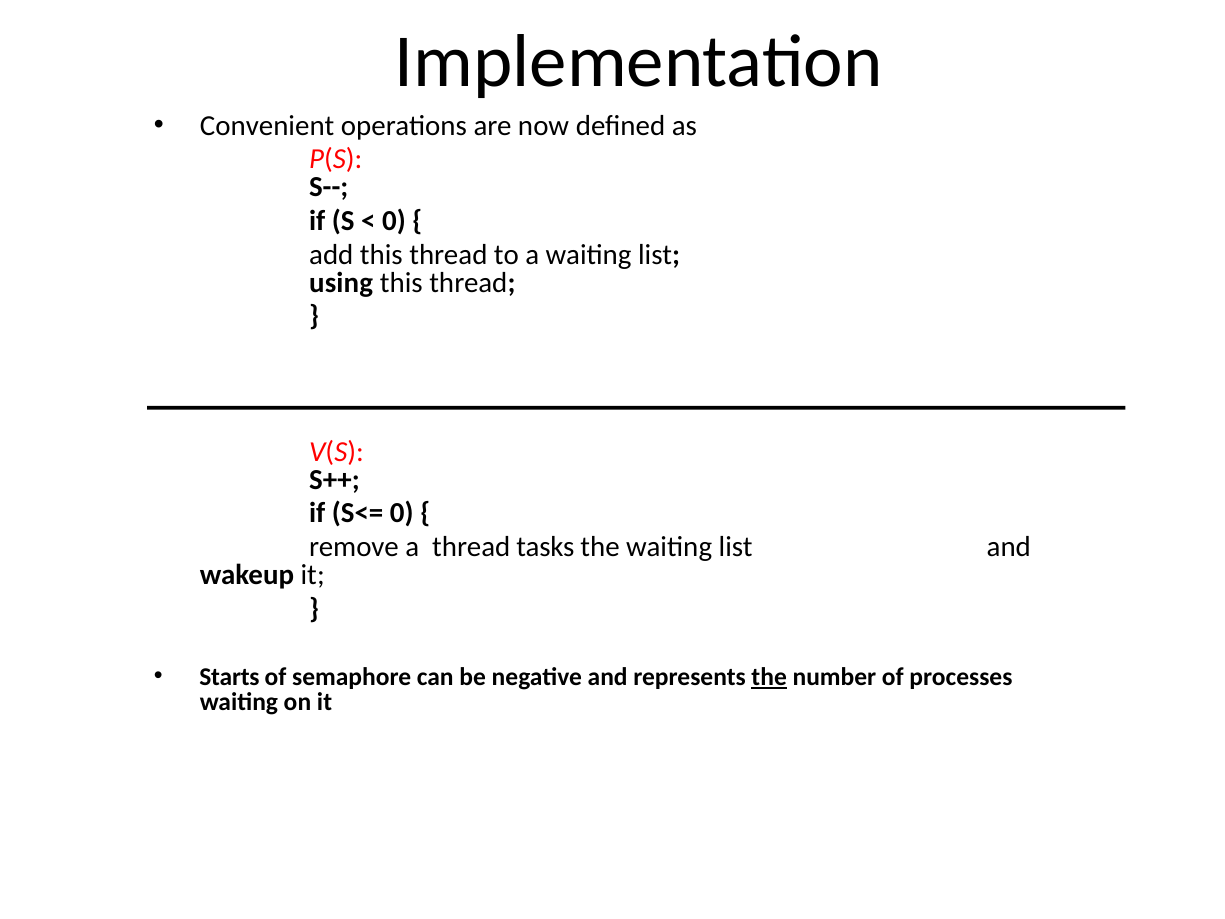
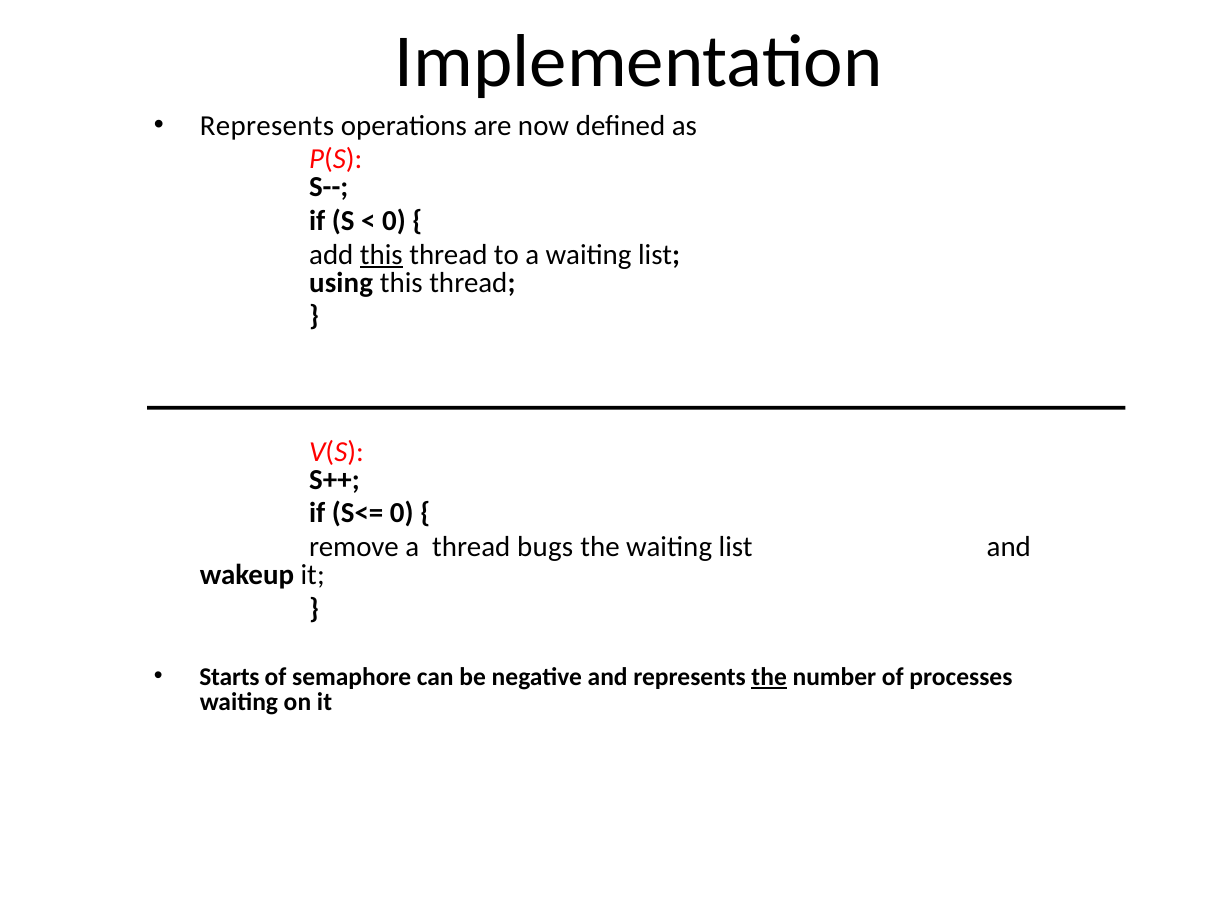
Convenient at (267, 126): Convenient -> Represents
this at (381, 255) underline: none -> present
tasks: tasks -> bugs
